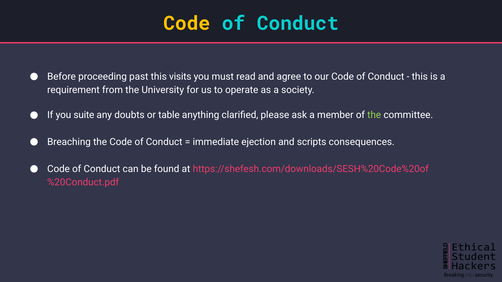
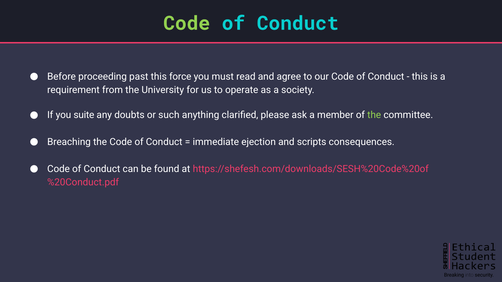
Code at (187, 23) colour: yellow -> light green
visits: visits -> force
table: table -> such
